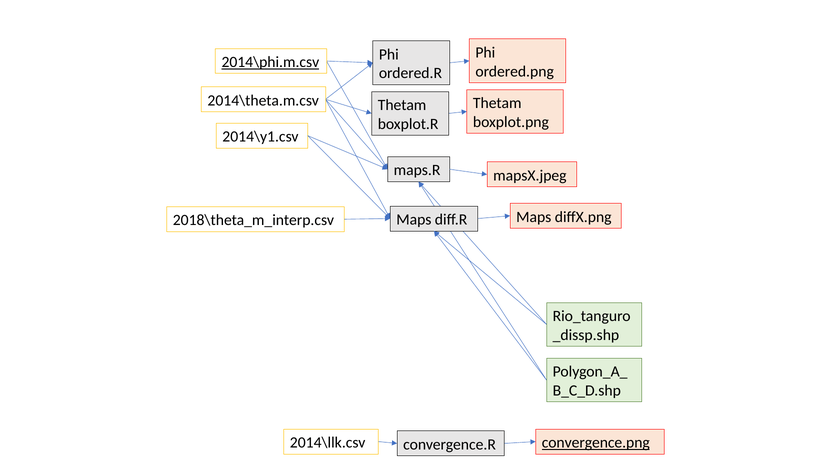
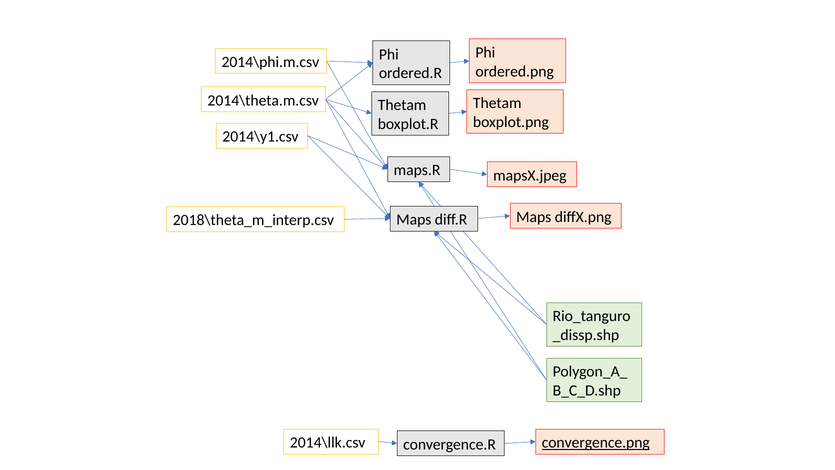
2014\phi.m.csv underline: present -> none
